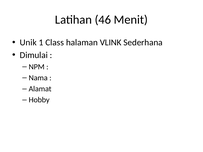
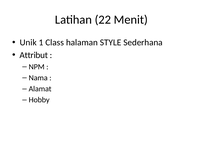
46: 46 -> 22
VLINK: VLINK -> STYLE
Dimulai: Dimulai -> Attribut
